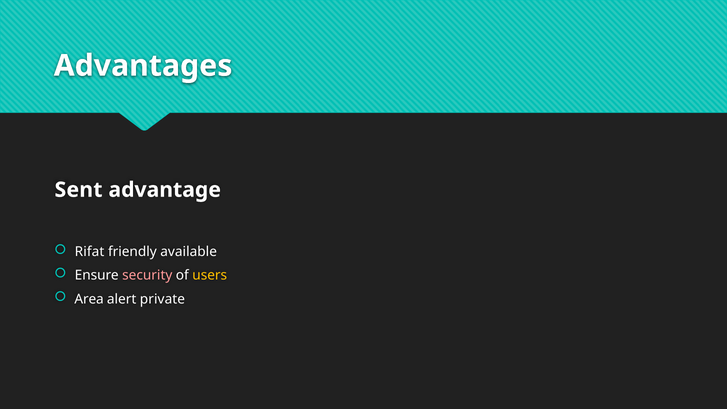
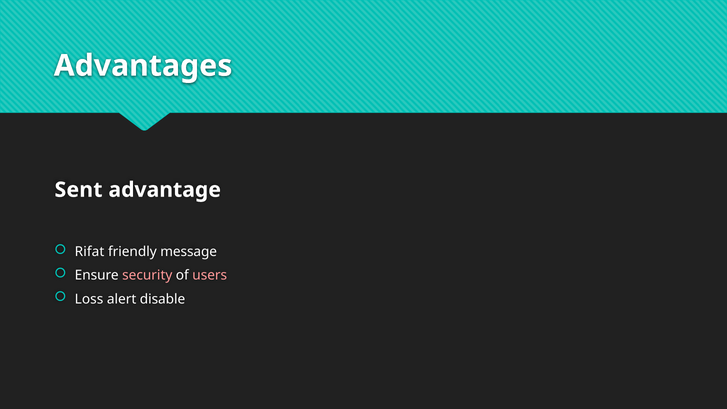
available: available -> message
users colour: yellow -> pink
Area: Area -> Loss
private: private -> disable
